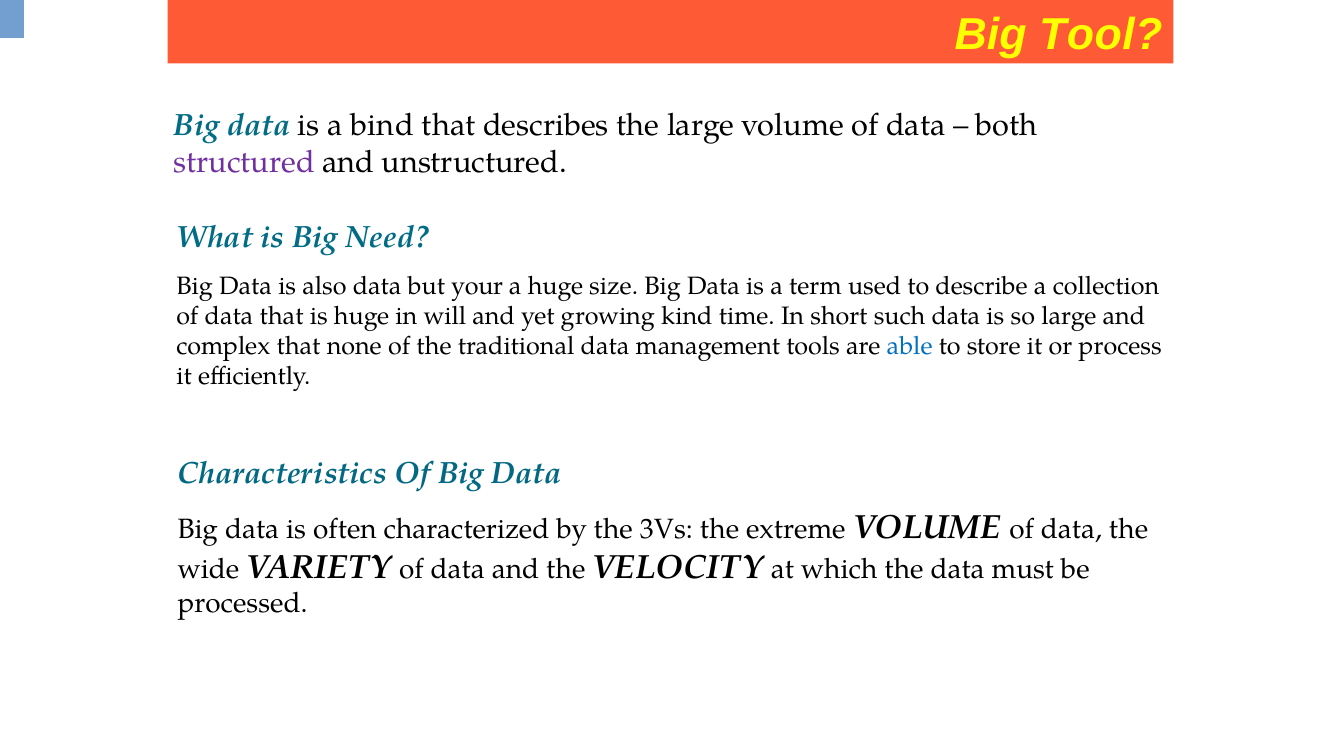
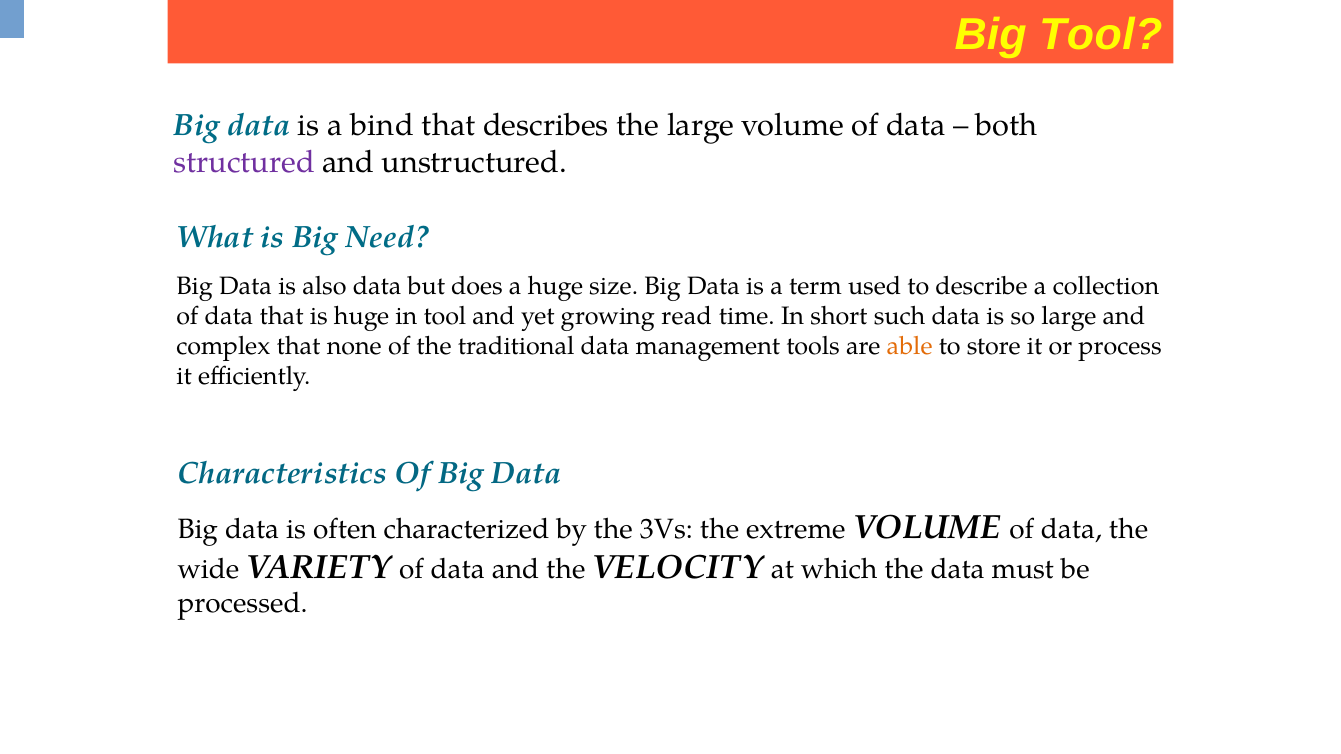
your: your -> does
in will: will -> tool
kind: kind -> read
able colour: blue -> orange
